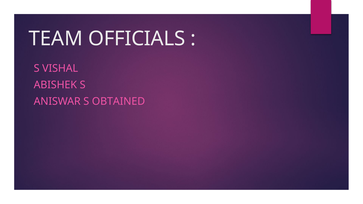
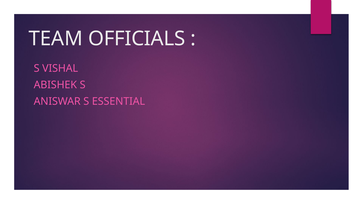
OBTAINED: OBTAINED -> ESSENTIAL
